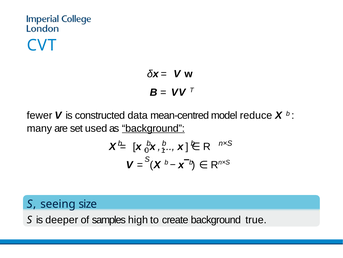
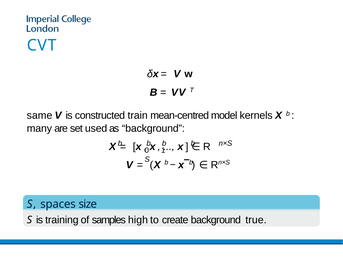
fewer: fewer -> same
data: data -> train
reduce: reduce -> kernels
background at (153, 128) underline: present -> none
seeing: seeing -> spaces
deeper: deeper -> training
